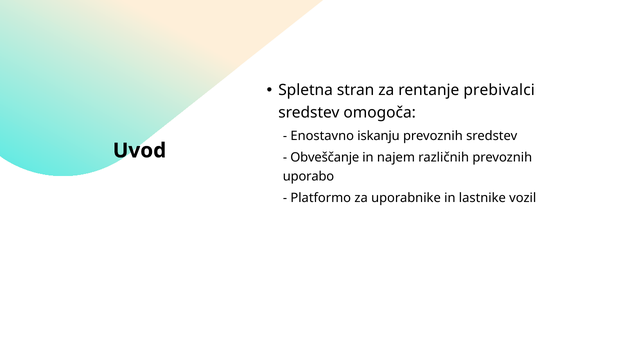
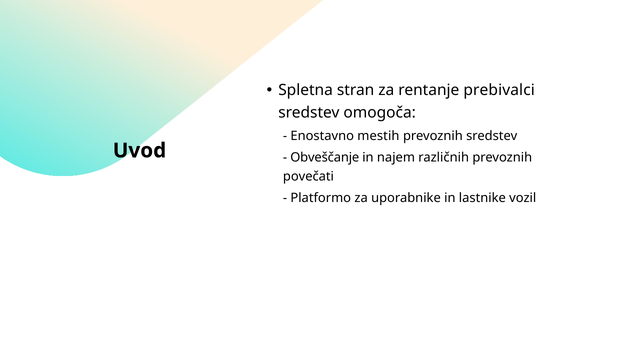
iskanju: iskanju -> mestih
uporabo: uporabo -> povečati
